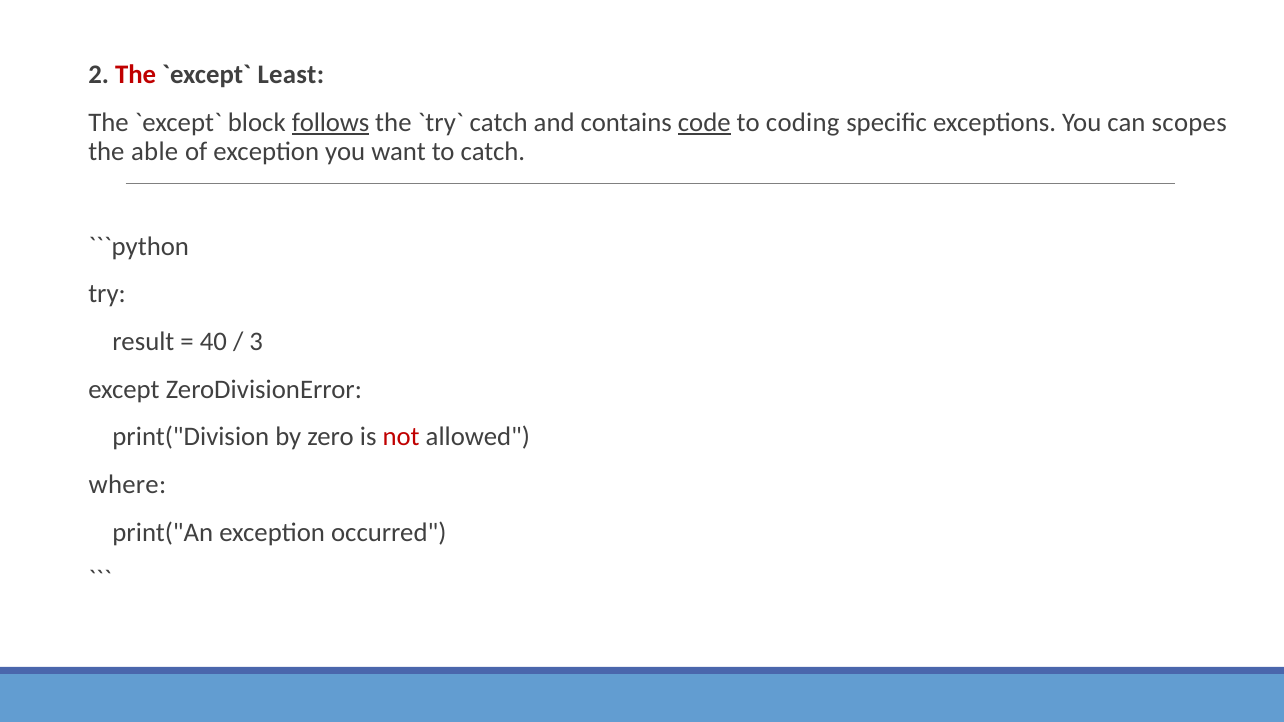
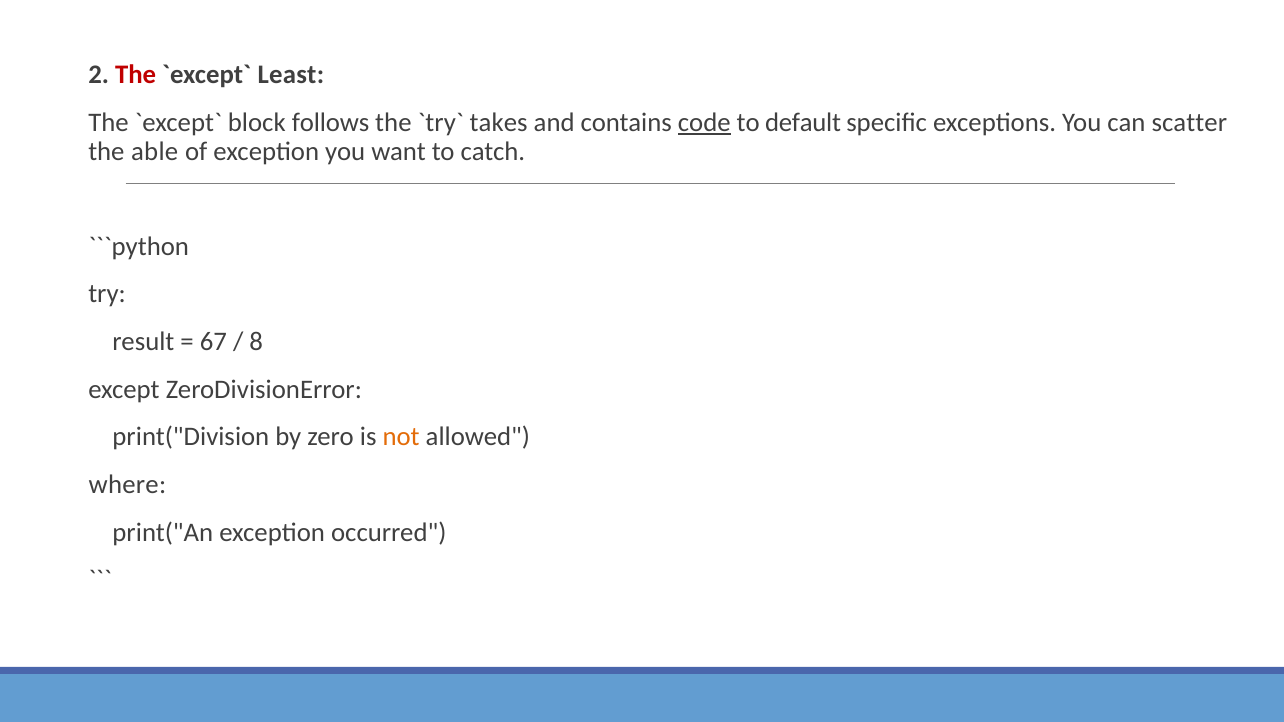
follows underline: present -> none
catch at (499, 122): catch -> takes
coding: coding -> default
scopes: scopes -> scatter
40: 40 -> 67
3: 3 -> 8
not colour: red -> orange
